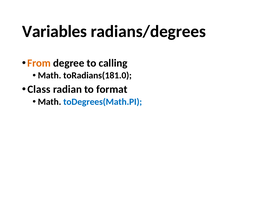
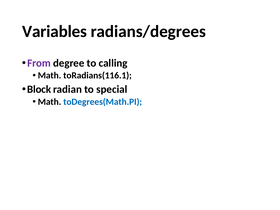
From colour: orange -> purple
toRadians(181.0: toRadians(181.0 -> toRadians(116.1
Class: Class -> Block
format: format -> special
